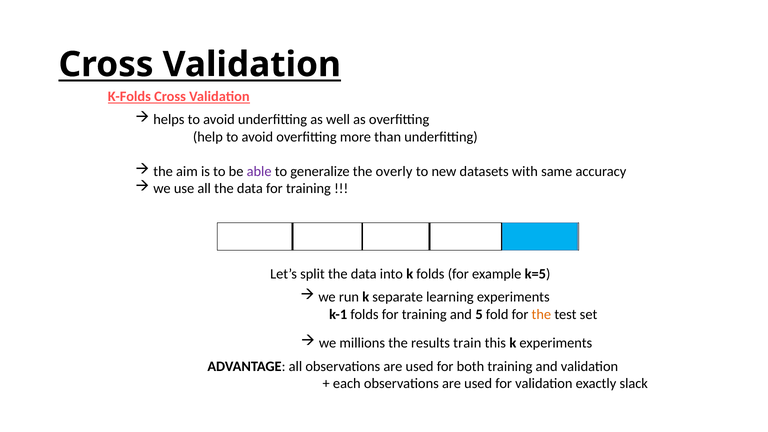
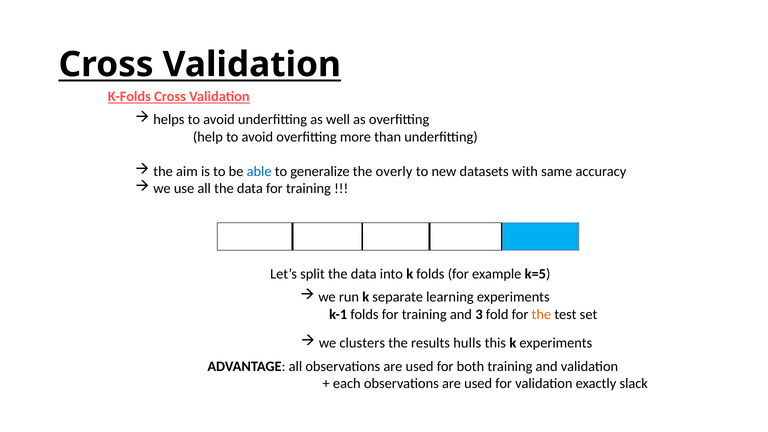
able colour: purple -> blue
5: 5 -> 3
millions: millions -> clusters
train: train -> hulls
